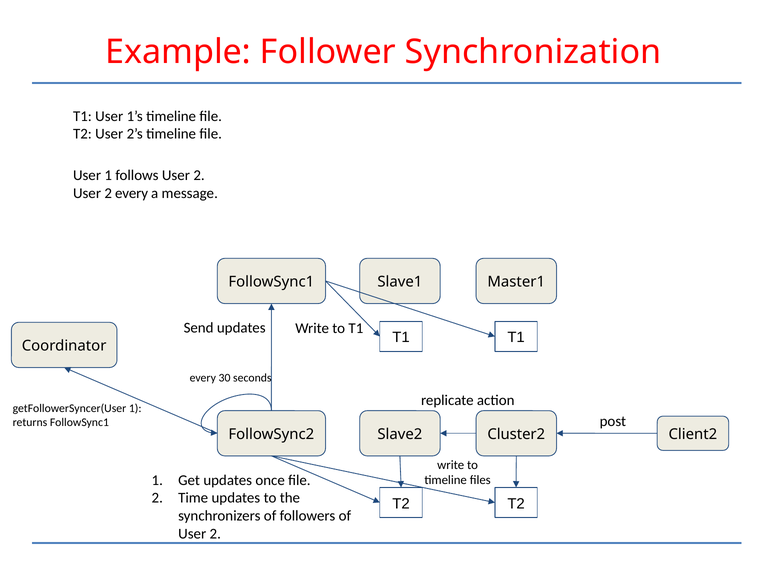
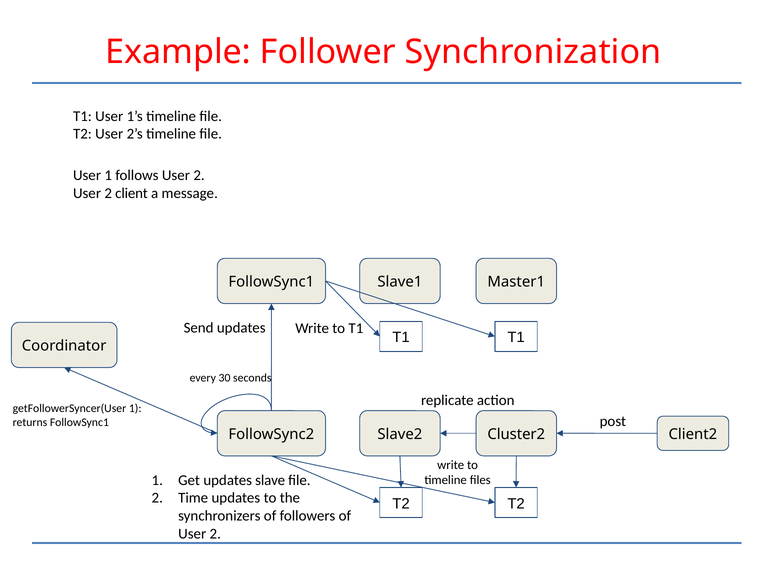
2 every: every -> client
once: once -> slave
